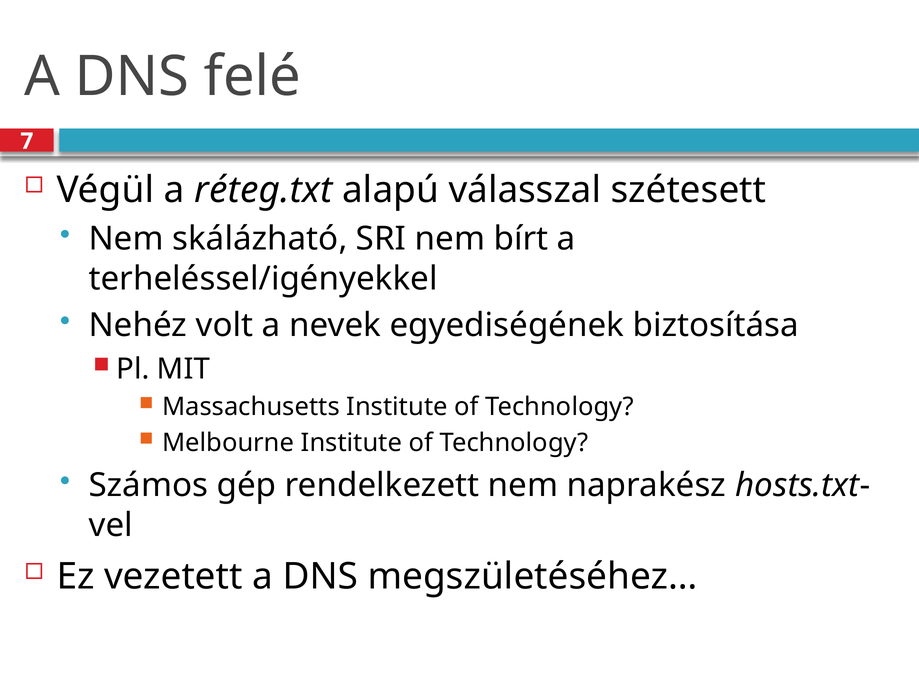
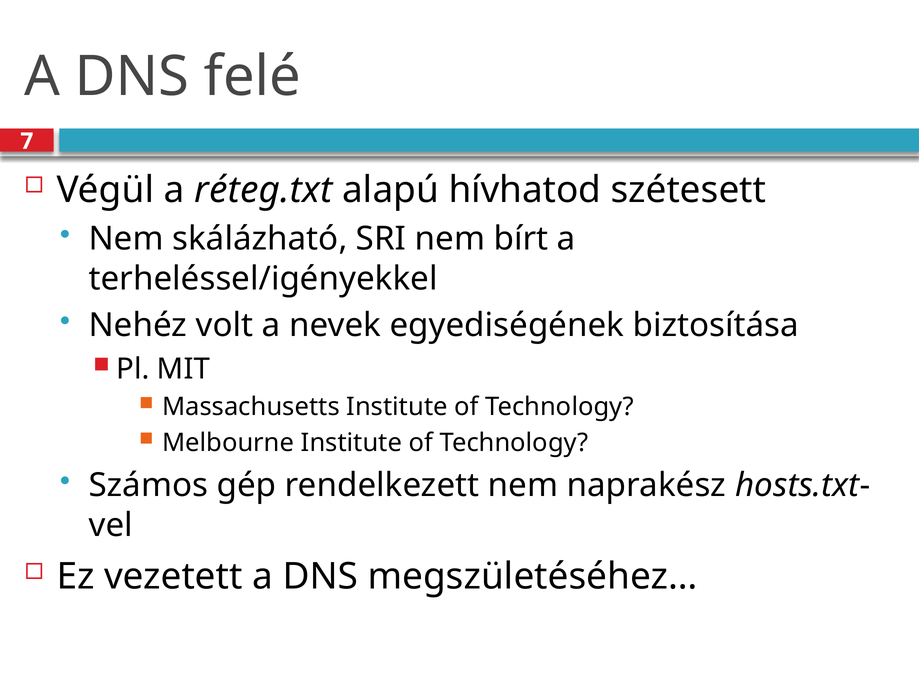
válasszal: válasszal -> hívhatod
